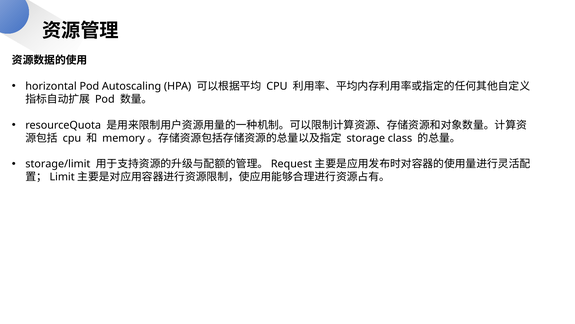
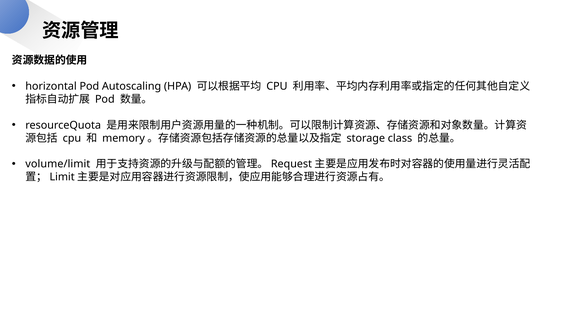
storage/limit: storage/limit -> volume/limit
